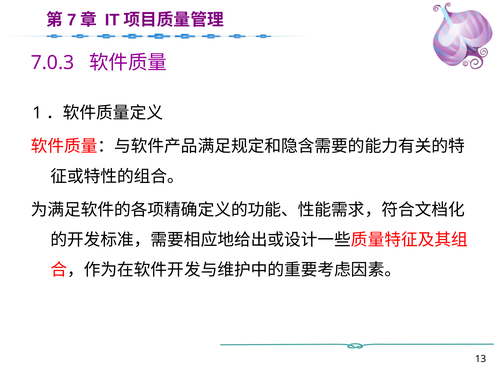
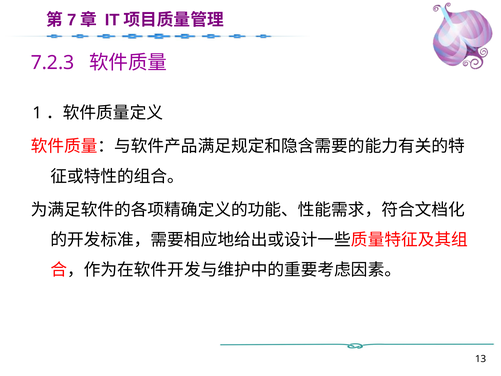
7.0.3: 7.0.3 -> 7.2.3
